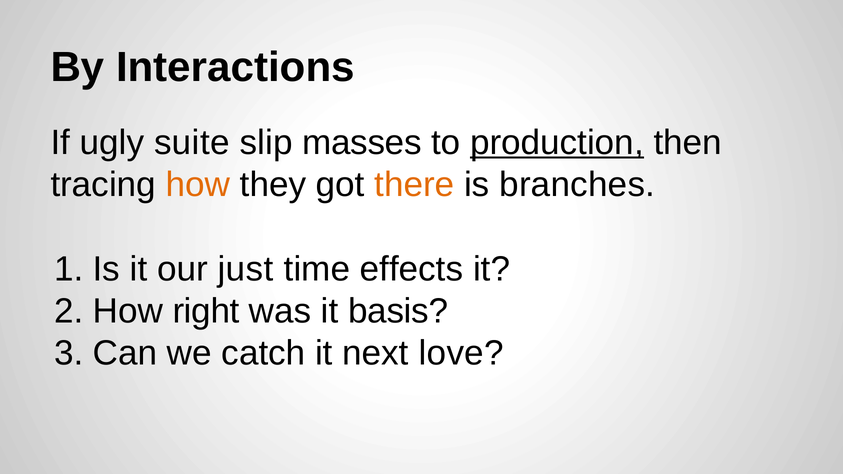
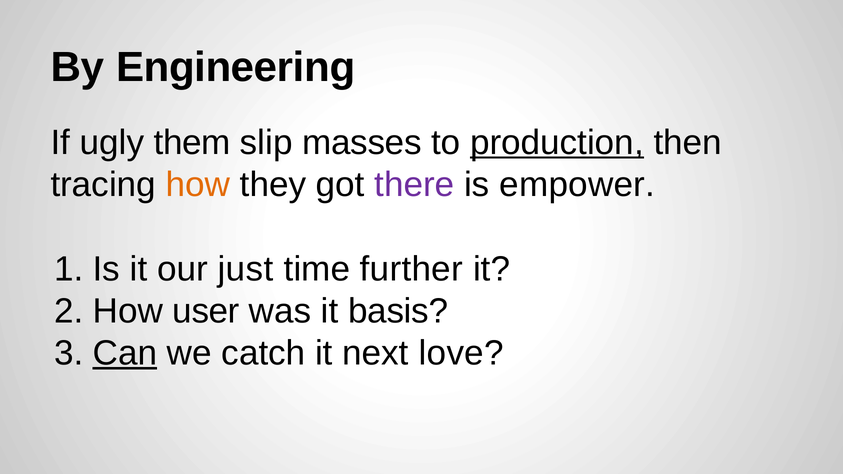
Interactions: Interactions -> Engineering
suite: suite -> them
there colour: orange -> purple
branches: branches -> empower
effects: effects -> further
right: right -> user
Can underline: none -> present
